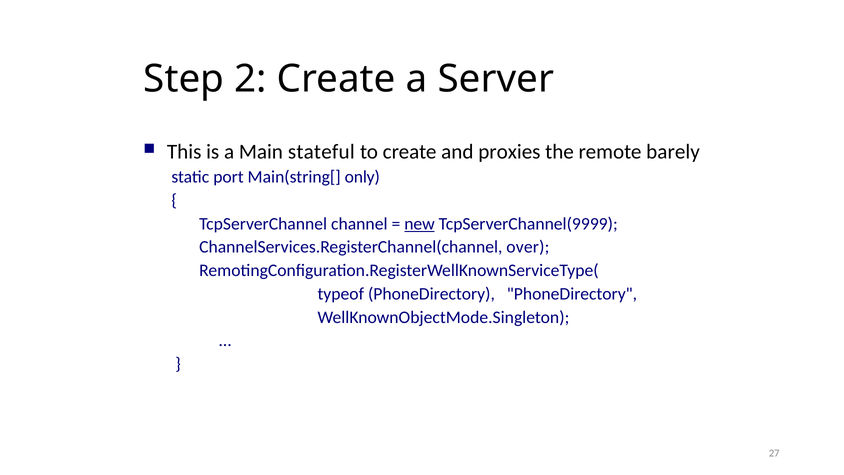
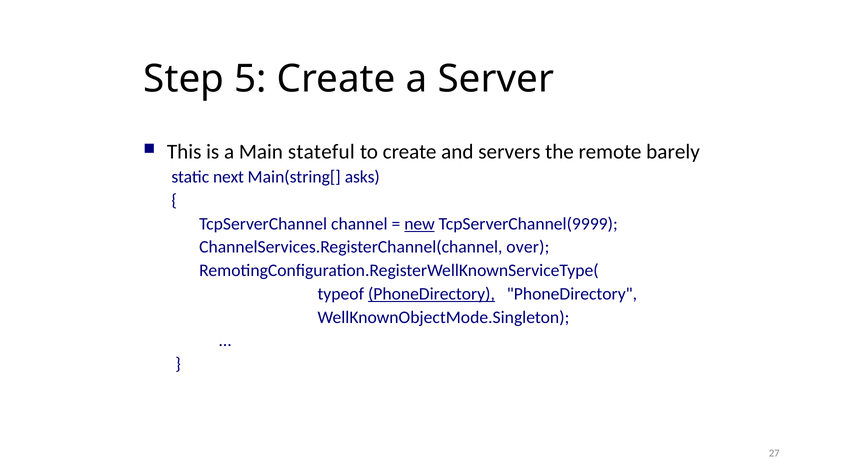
2: 2 -> 5
proxies: proxies -> servers
port: port -> next
only: only -> asks
PhoneDirectory at (431, 294) underline: none -> present
